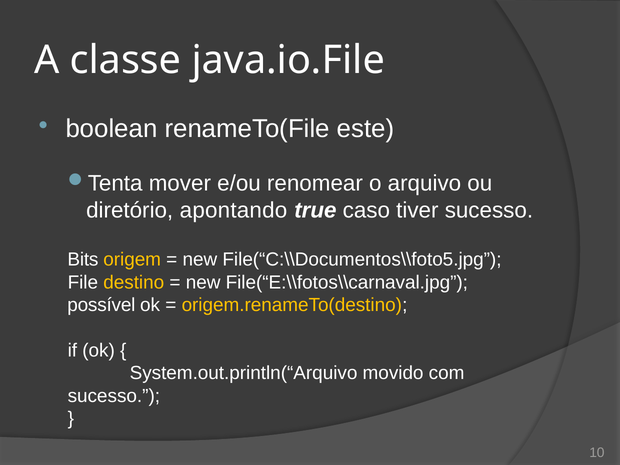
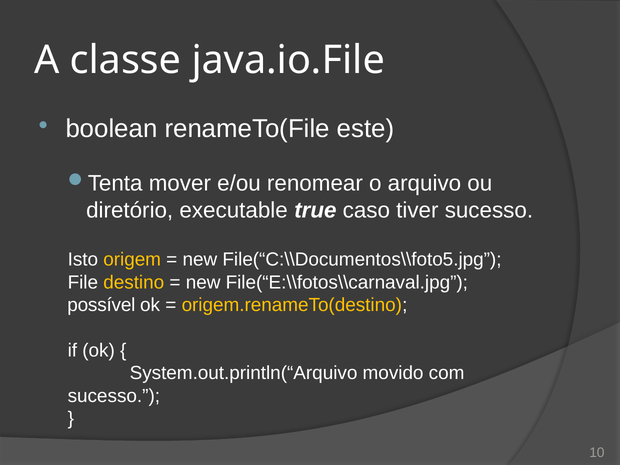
apontando: apontando -> executable
Bits: Bits -> Isto
